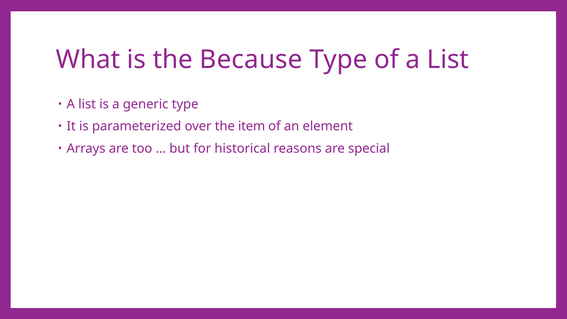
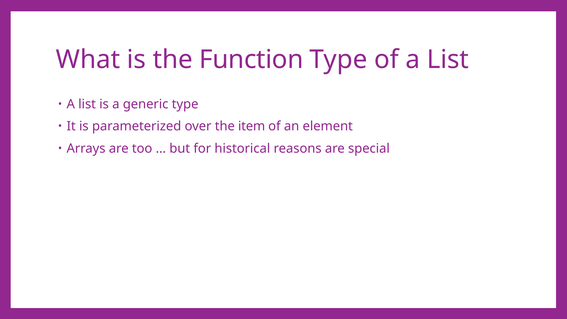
Because: Because -> Function
